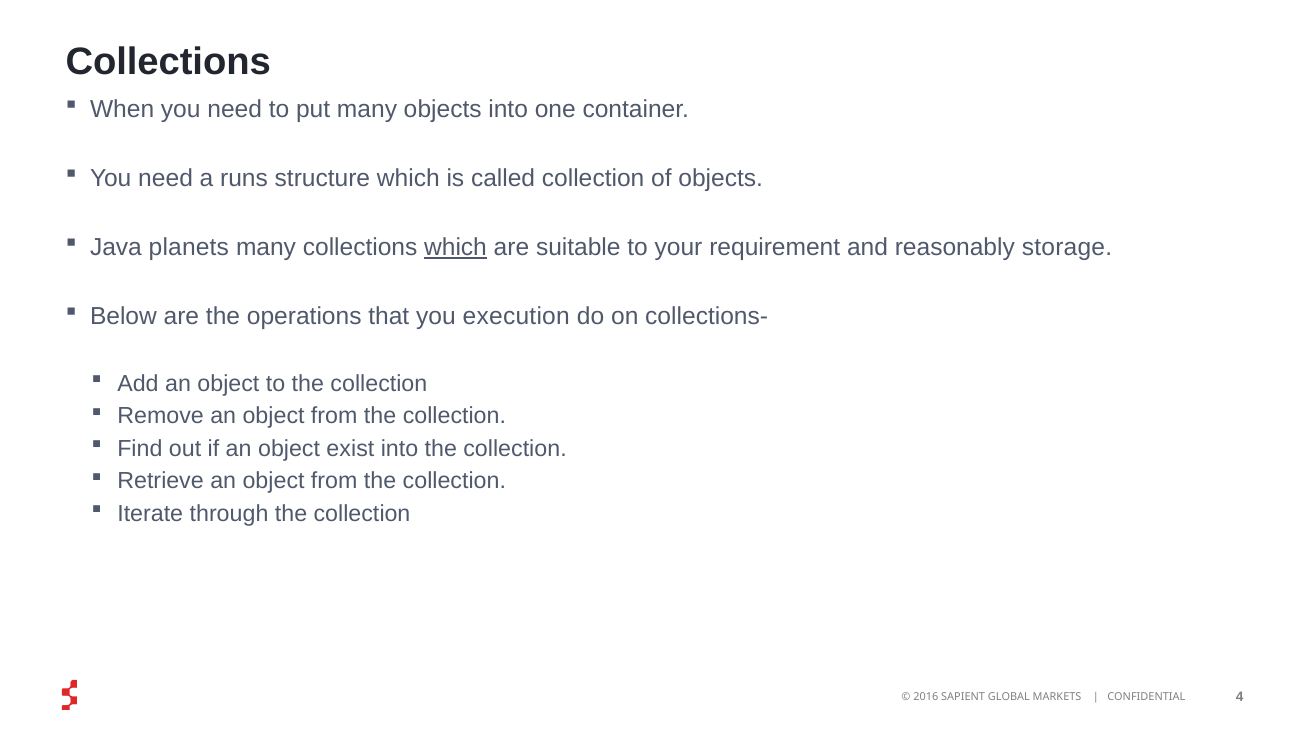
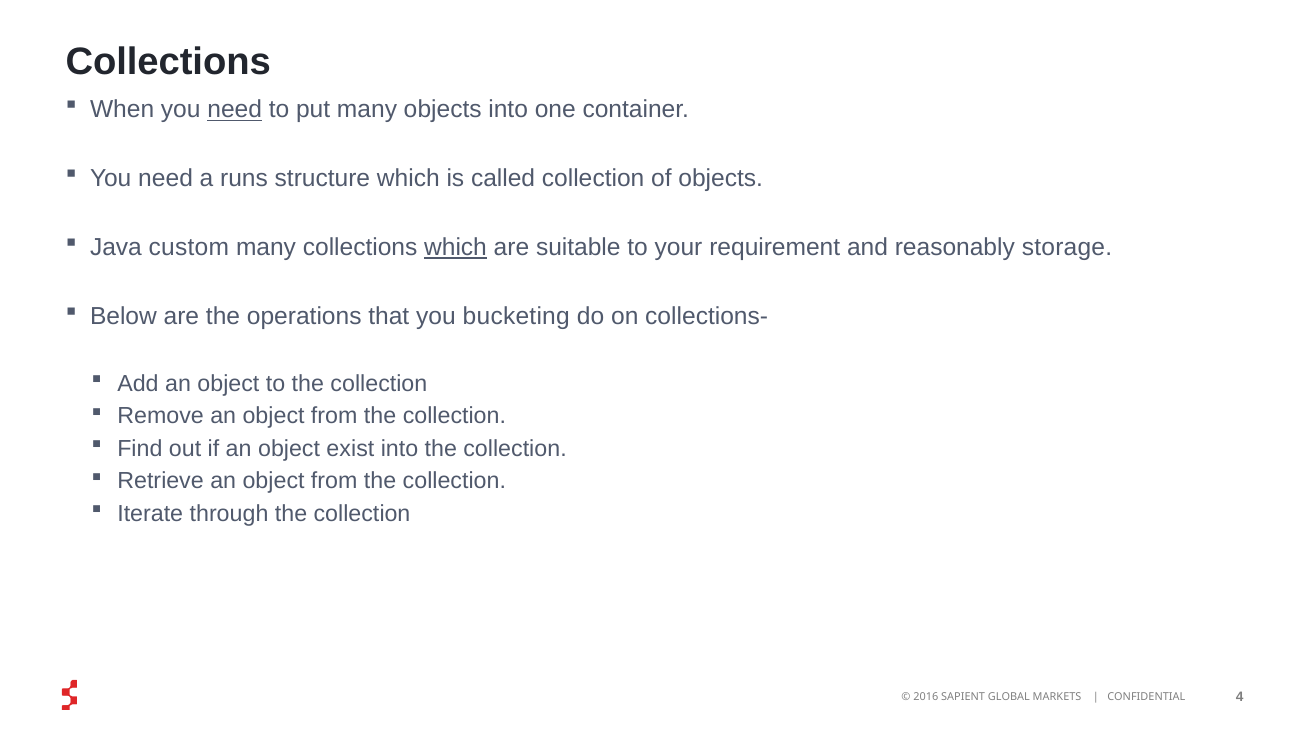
need at (235, 110) underline: none -> present
planets: planets -> custom
execution: execution -> bucketing
